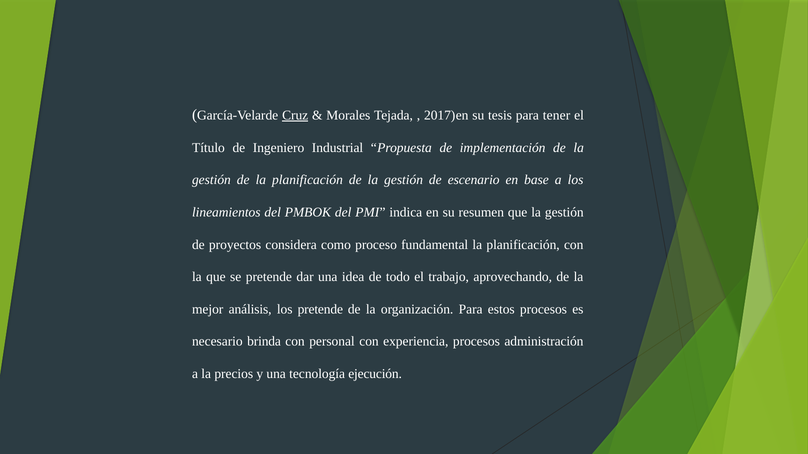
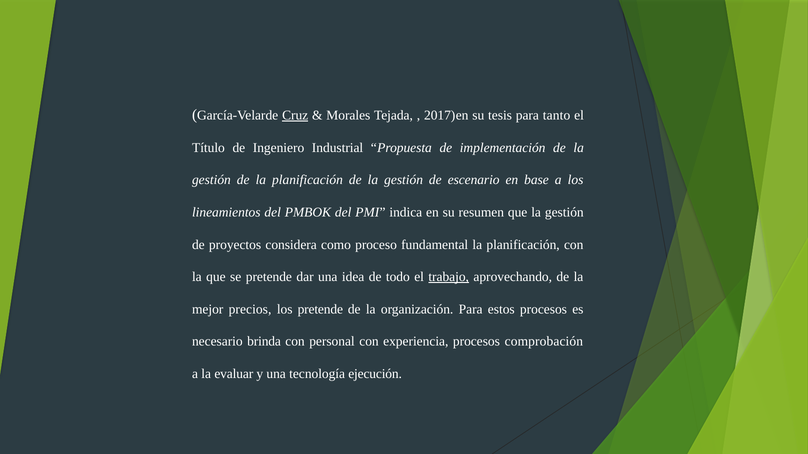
tener: tener -> tanto
trabajo underline: none -> present
análisis: análisis -> precios
administración: administración -> comprobación
precios: precios -> evaluar
